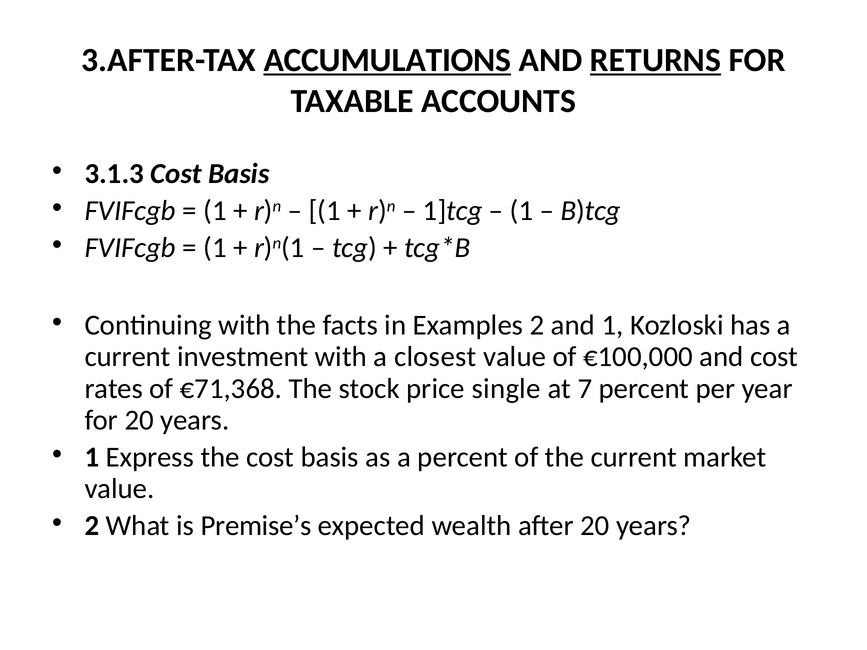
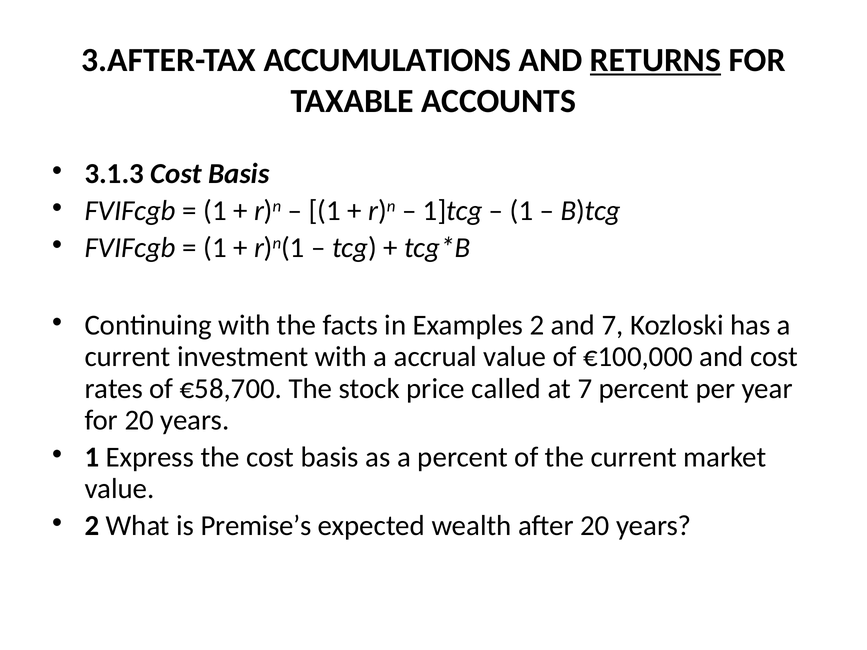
ACCUMULATIONS underline: present -> none
and 1: 1 -> 7
closest: closest -> accrual
€71,368: €71,368 -> €58,700
single: single -> called
